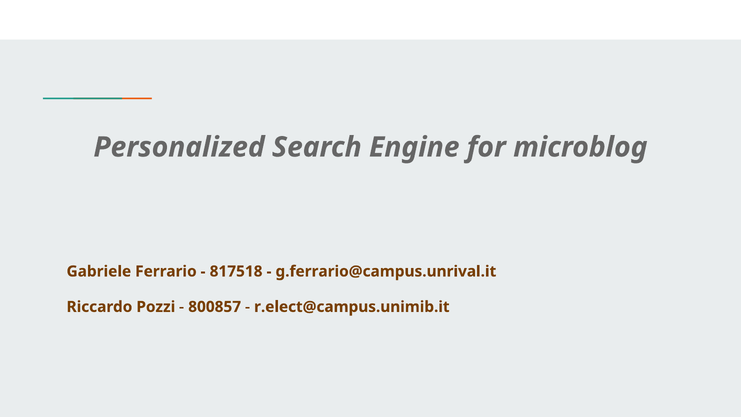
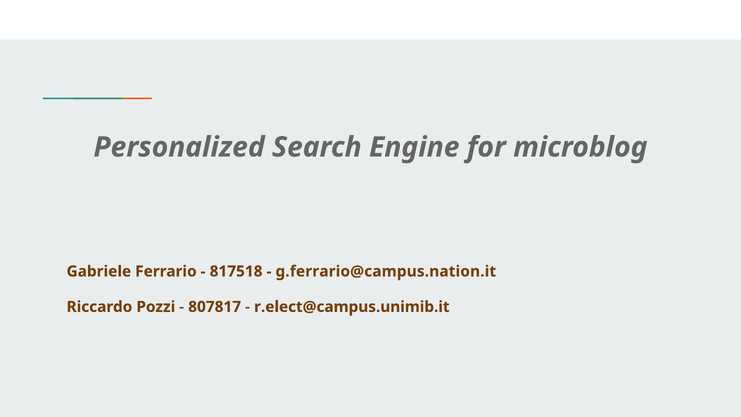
g.ferrario@campus.unrival.it: g.ferrario@campus.unrival.it -> g.ferrario@campus.nation.it
800857: 800857 -> 807817
